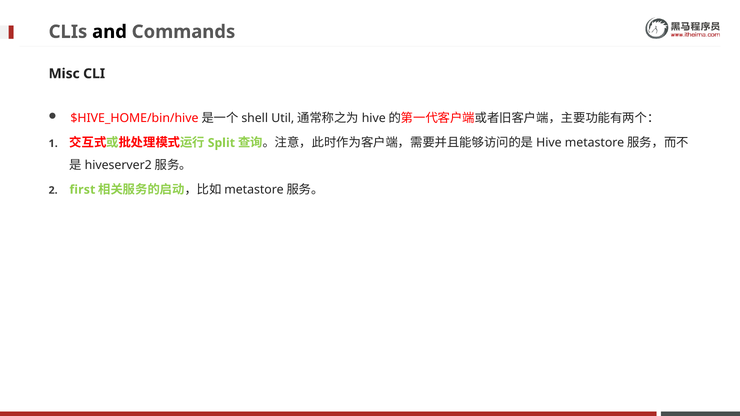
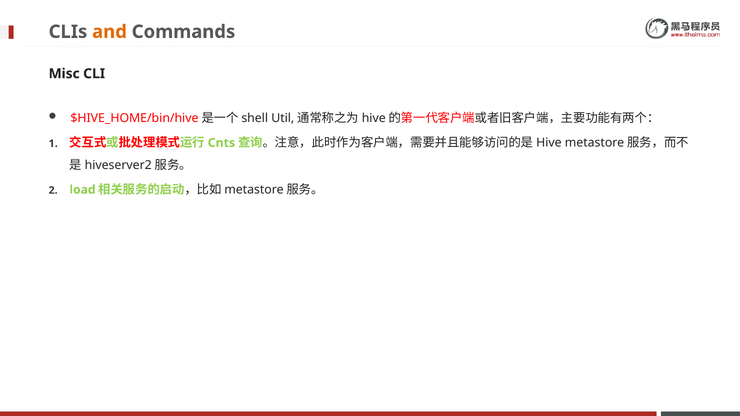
and colour: black -> orange
Split: Split -> Cnts
first: first -> load
